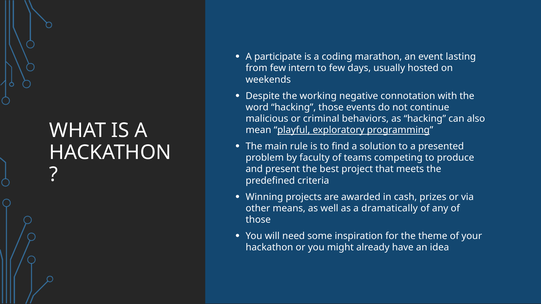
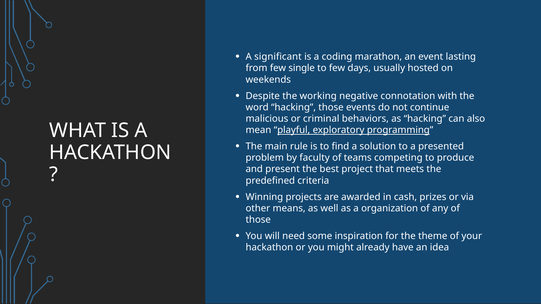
participate: participate -> significant
intern: intern -> single
dramatically: dramatically -> organization
